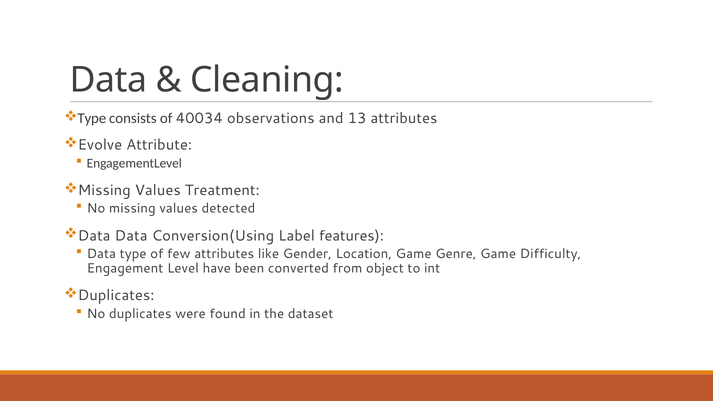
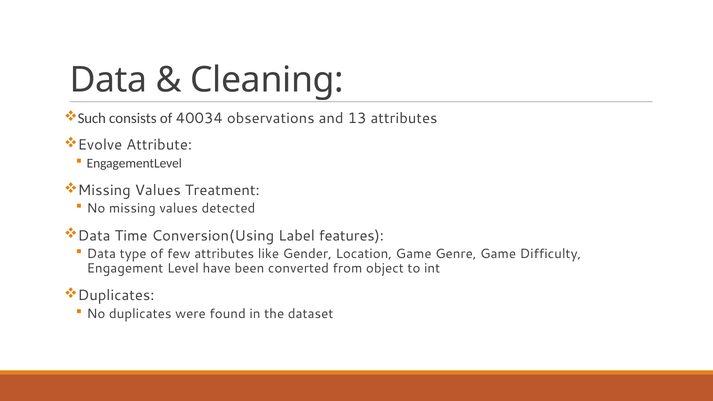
Type at (92, 119): Type -> Such
Data Data: Data -> Time
